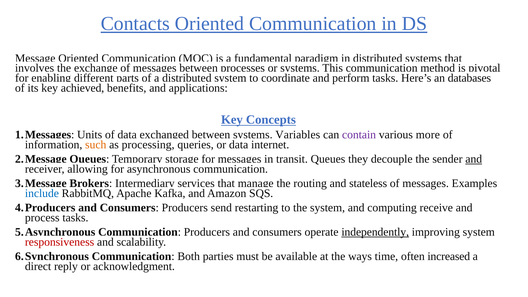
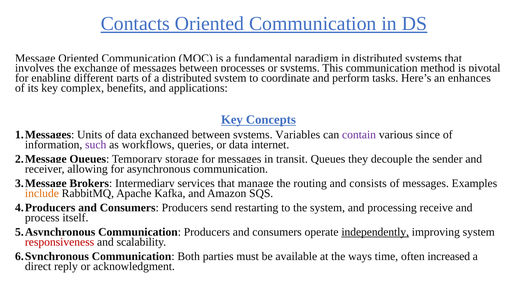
databases: databases -> enhances
achieved: achieved -> complex
more: more -> since
such colour: orange -> purple
processing: processing -> workflows
and at (474, 159) underline: present -> none
stateless: stateless -> consists
include colour: blue -> orange
computing: computing -> processing
process tasks: tasks -> itself
